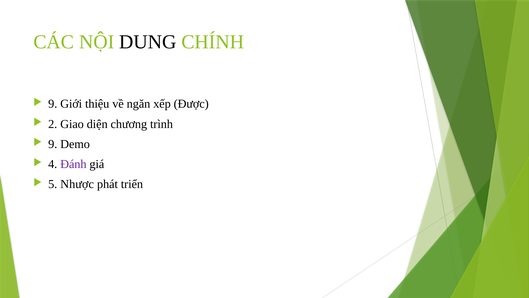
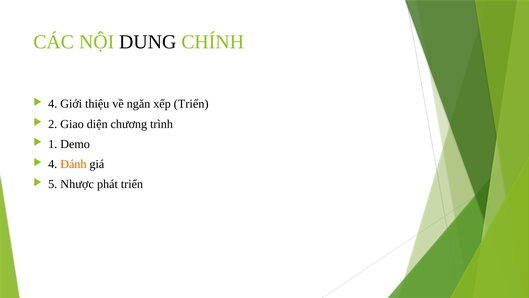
9 at (53, 104): 9 -> 4
xếp Được: Được -> Triển
9 at (53, 144): 9 -> 1
Đánh colour: purple -> orange
